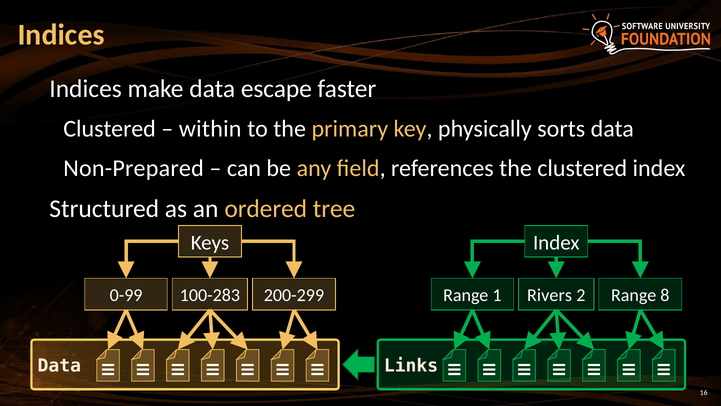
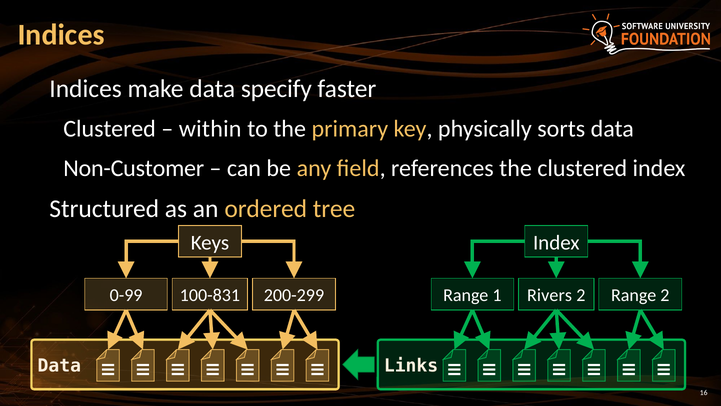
escape: escape -> specify
Non-Prepared: Non-Prepared -> Non-Customer
100-283: 100-283 -> 100-831
Range 8: 8 -> 2
